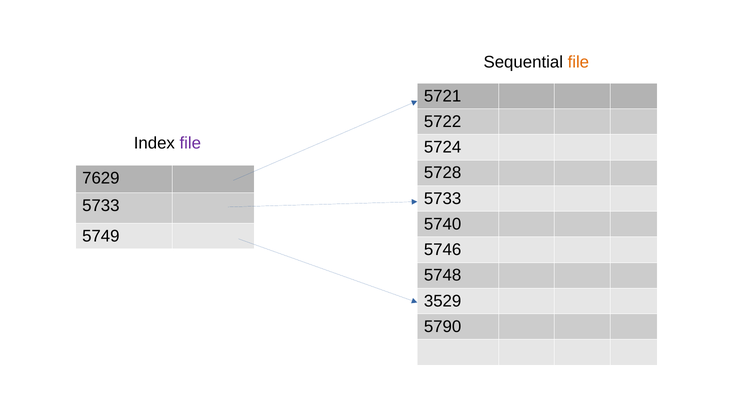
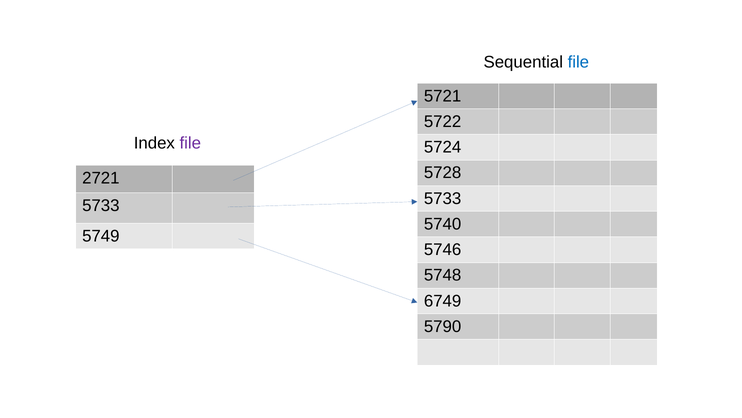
file at (578, 62) colour: orange -> blue
7629: 7629 -> 2721
3529: 3529 -> 6749
